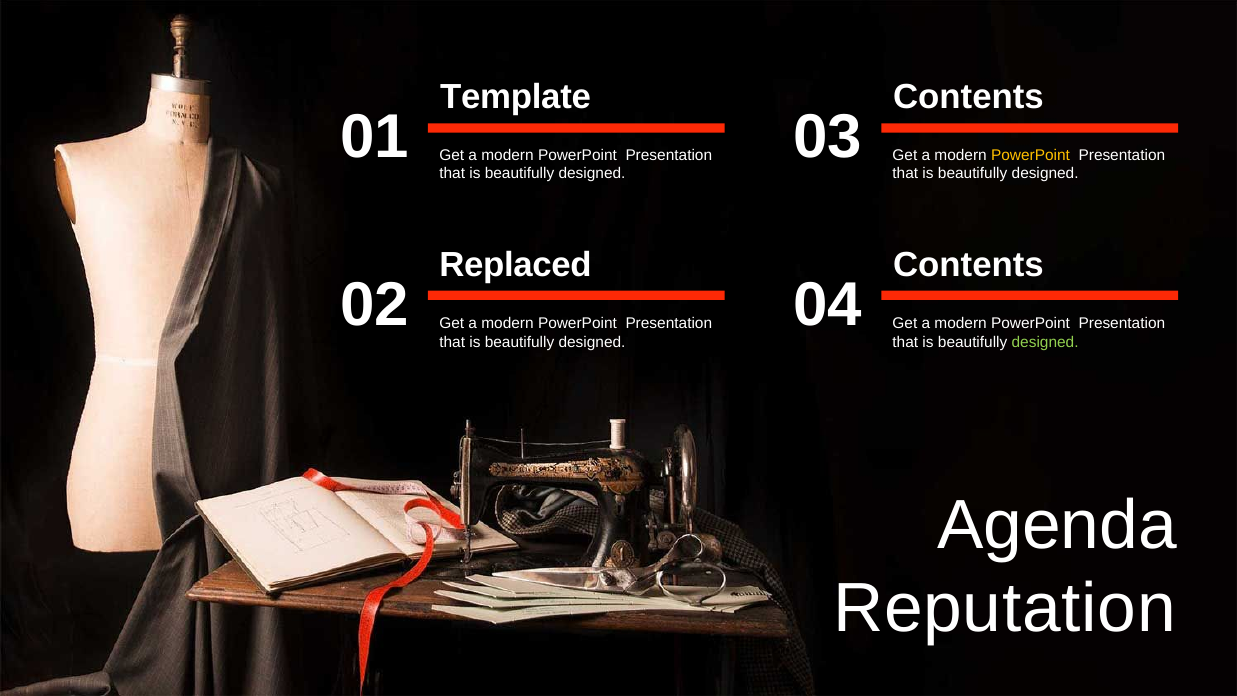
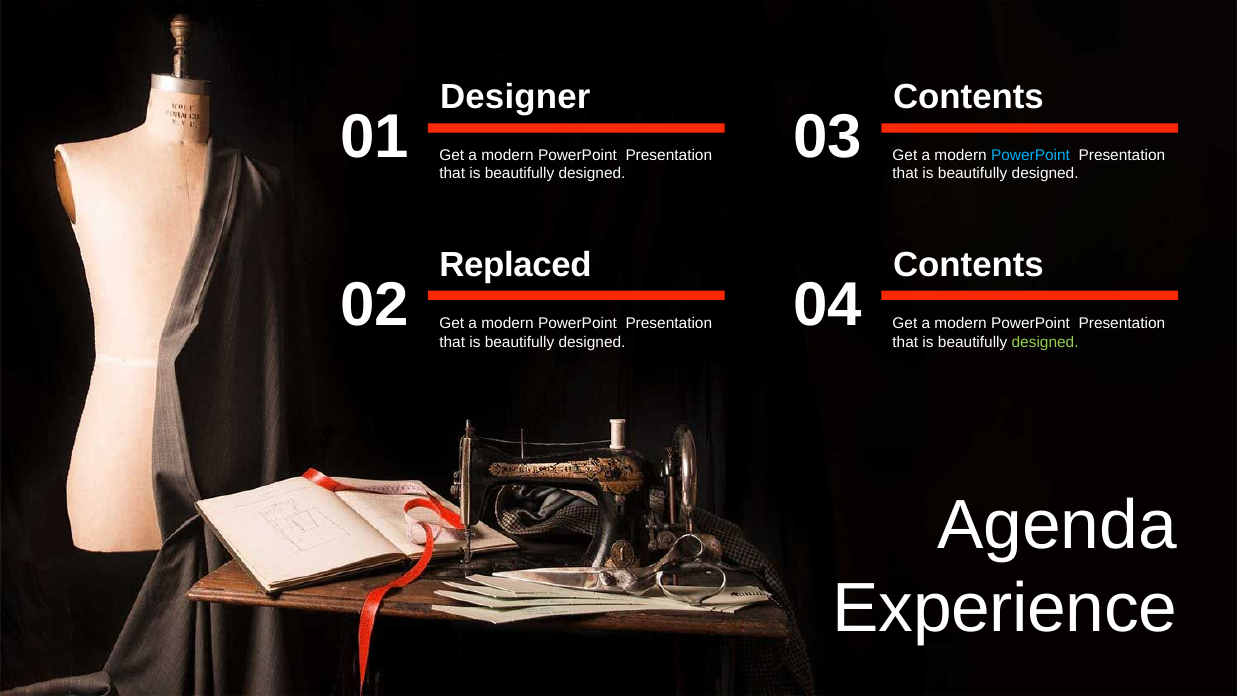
Template: Template -> Designer
PowerPoint at (1031, 155) colour: yellow -> light blue
Reputation: Reputation -> Experience
